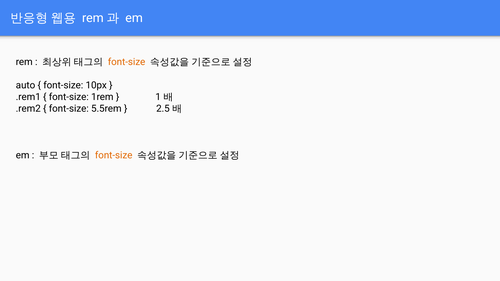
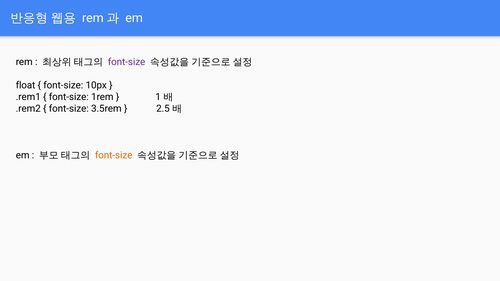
font-size at (127, 62) colour: orange -> purple
auto: auto -> float
5.5rem: 5.5rem -> 3.5rem
